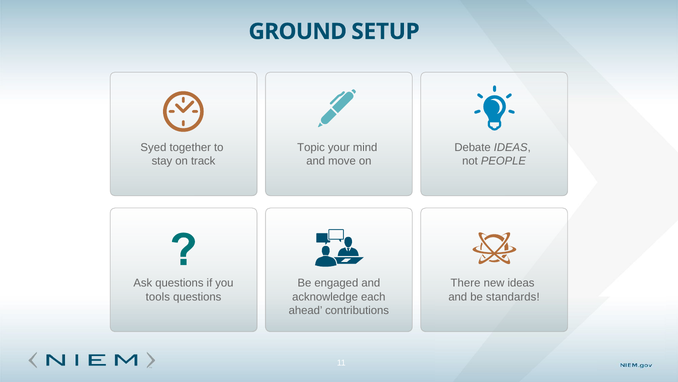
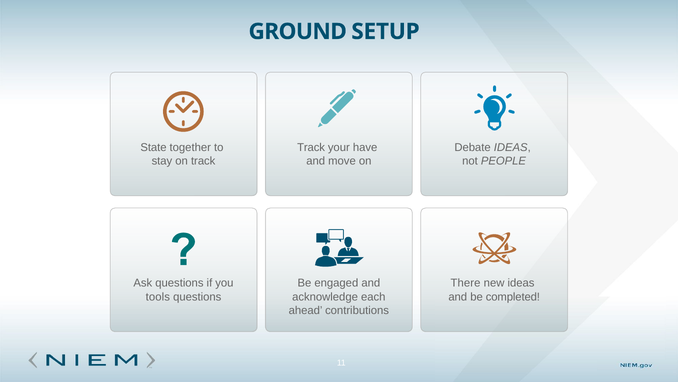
Syed: Syed -> State
Topic at (311, 147): Topic -> Track
mind: mind -> have
standards: standards -> completed
